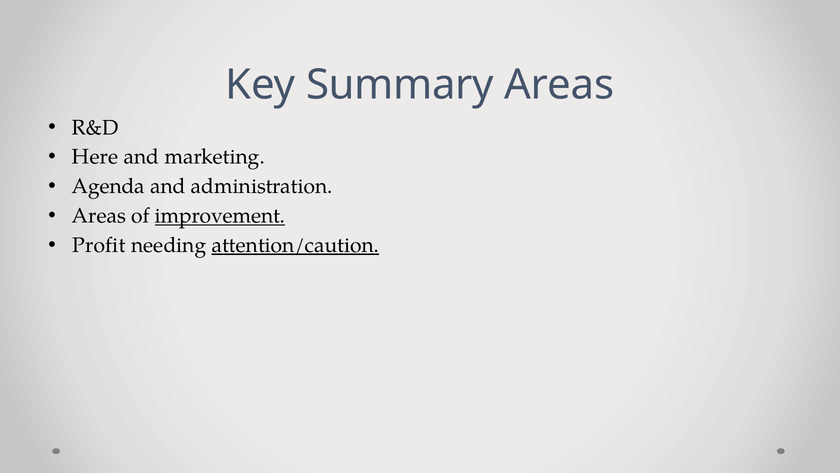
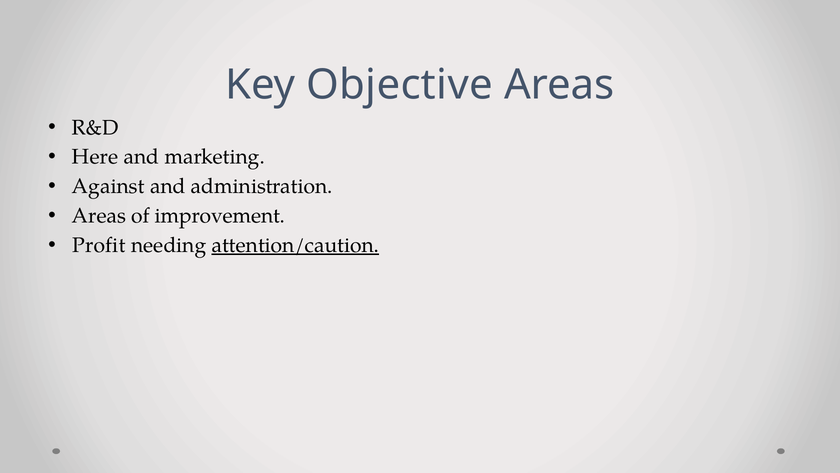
Summary: Summary -> Objective
Agenda: Agenda -> Against
improvement underline: present -> none
